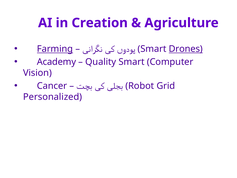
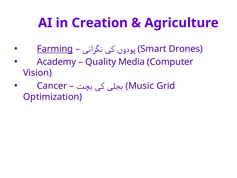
Drones underline: present -> none
Quality Smart: Smart -> Media
Robot: Robot -> Music
Personalized: Personalized -> Optimization
